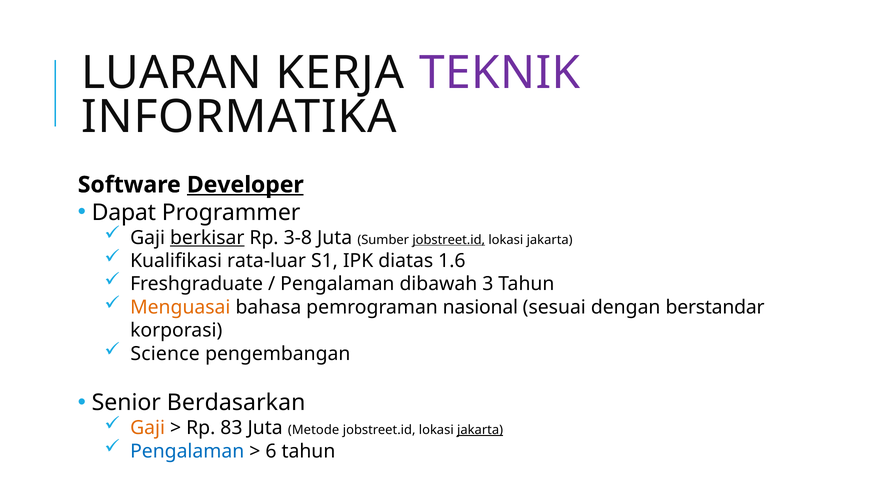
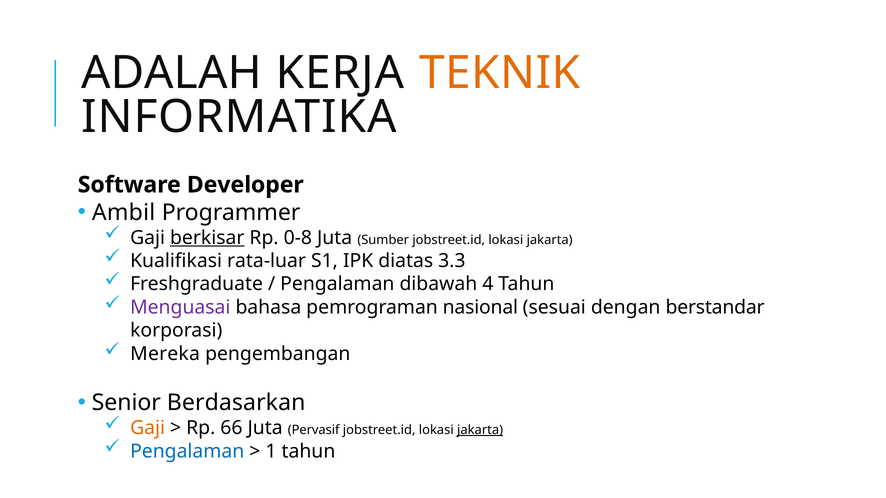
LUARAN: LUARAN -> ADALAH
TEKNIK colour: purple -> orange
Developer underline: present -> none
Dapat: Dapat -> Ambil
3-8: 3-8 -> 0-8
jobstreet.id at (449, 240) underline: present -> none
1.6: 1.6 -> 3.3
3: 3 -> 4
Menguasai colour: orange -> purple
Science: Science -> Mereka
83: 83 -> 66
Metode: Metode -> Pervasif
6: 6 -> 1
